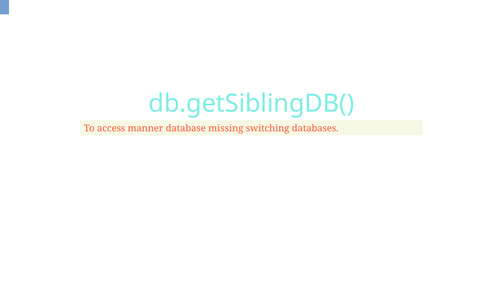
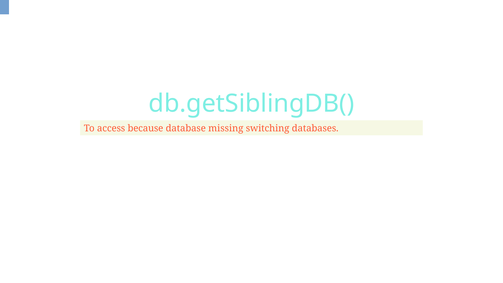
manner: manner -> because
